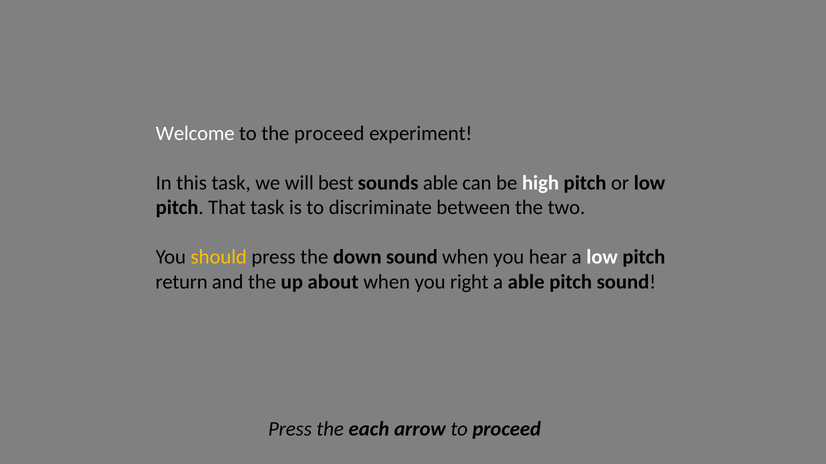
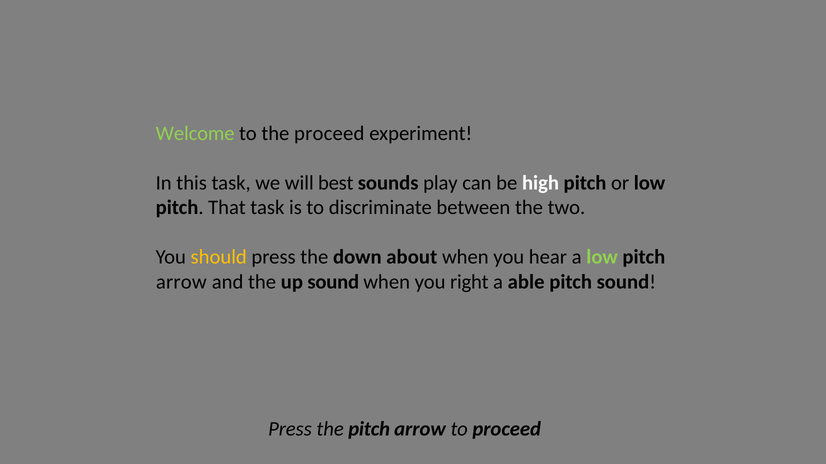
Welcome colour: white -> light green
sounds able: able -> play
down sound: sound -> about
low at (602, 257) colour: white -> light green
return at (182, 282): return -> arrow
up about: about -> sound
the each: each -> pitch
